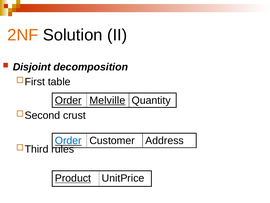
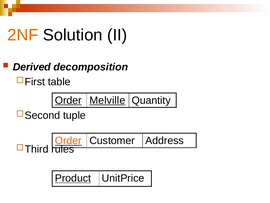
Disjoint: Disjoint -> Derived
crust: crust -> tuple
Order at (68, 140) colour: blue -> orange
